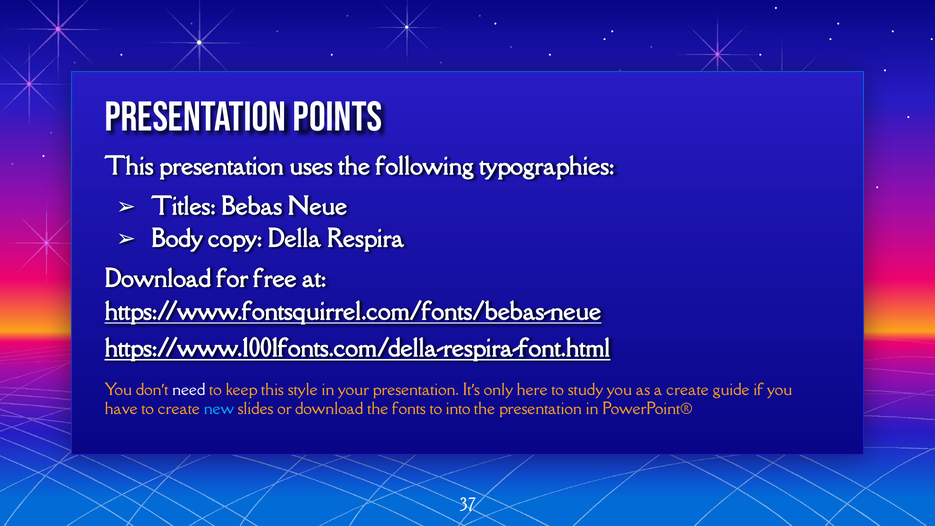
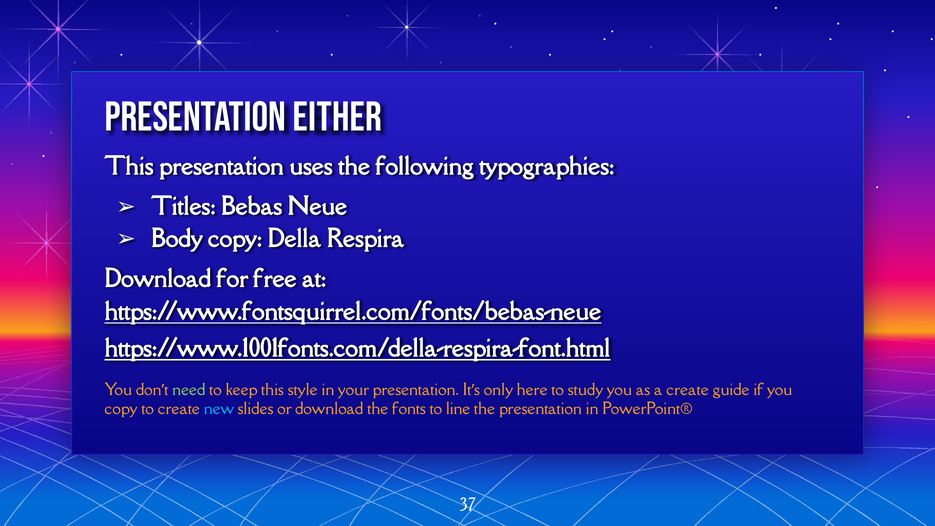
points: points -> either
need colour: white -> light green
have at (121, 409): have -> copy
into: into -> line
